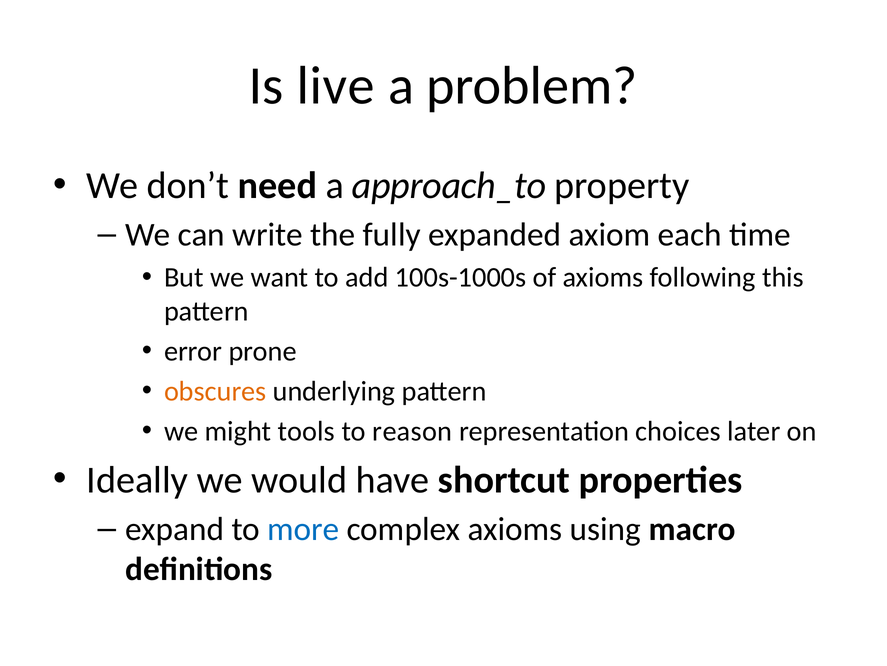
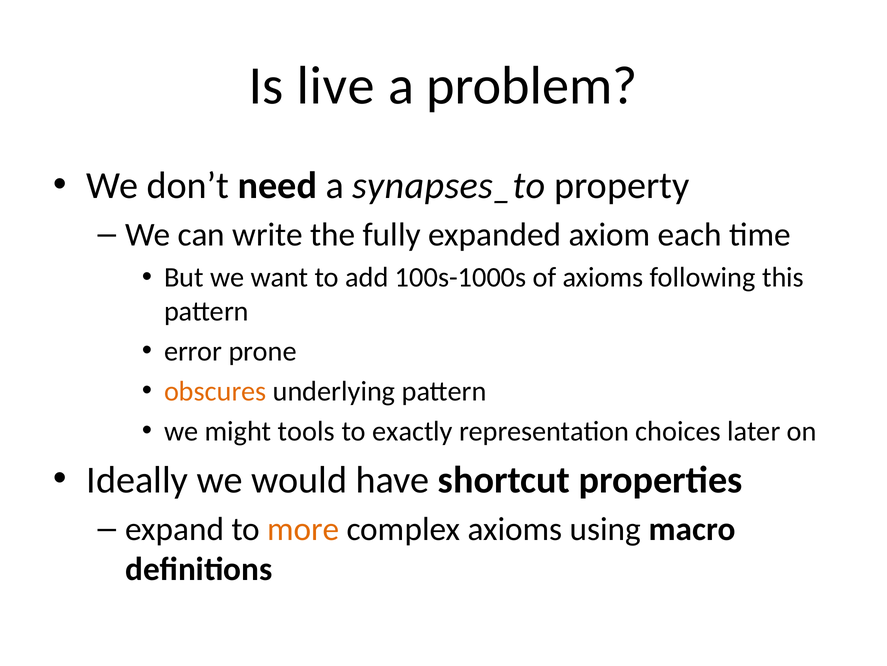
approach_to: approach_to -> synapses_to
reason: reason -> exactly
more colour: blue -> orange
